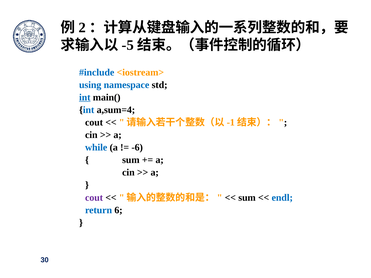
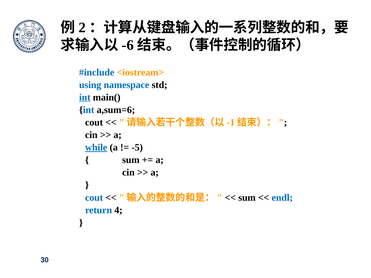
-5: -5 -> -6
a,sum=4: a,sum=4 -> a,sum=6
while underline: none -> present
-6: -6 -> -5
cout at (94, 198) colour: purple -> blue
6: 6 -> 4
